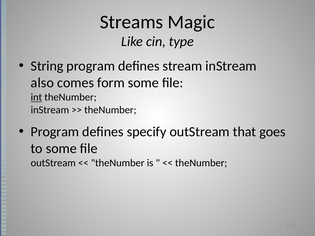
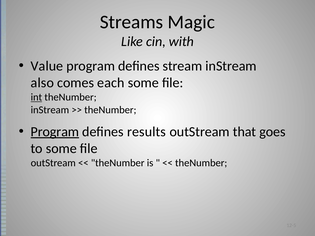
type: type -> with
String: String -> Value
form: form -> each
Program at (55, 132) underline: none -> present
specify: specify -> results
